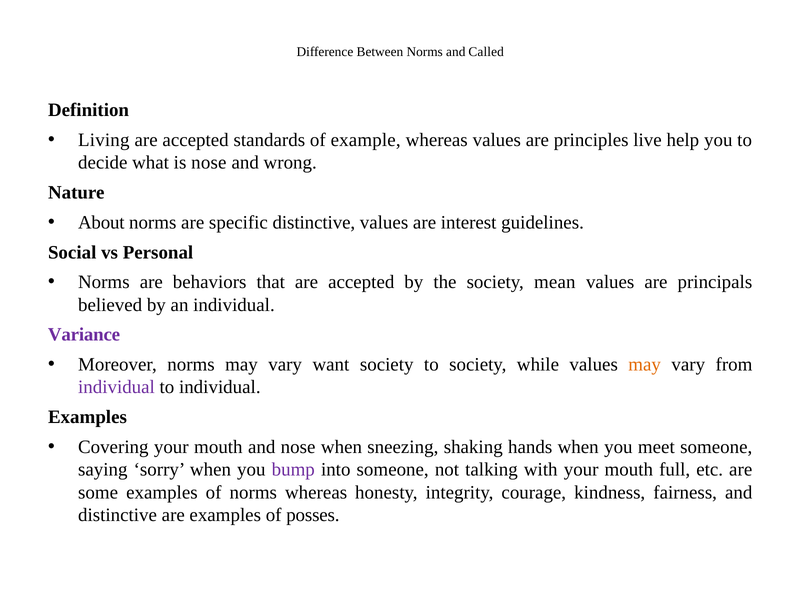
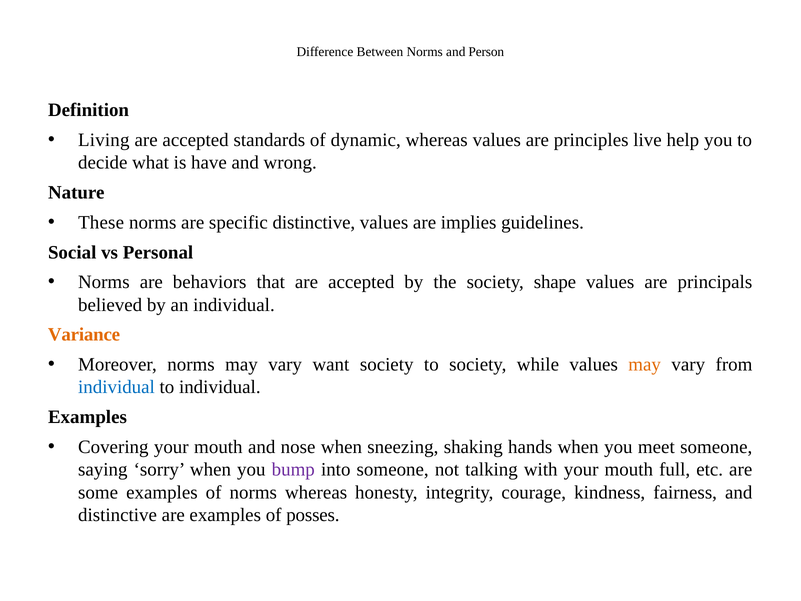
Called: Called -> Person
example: example -> dynamic
is nose: nose -> have
About: About -> These
interest: interest -> implies
mean: mean -> shape
Variance colour: purple -> orange
individual at (116, 387) colour: purple -> blue
